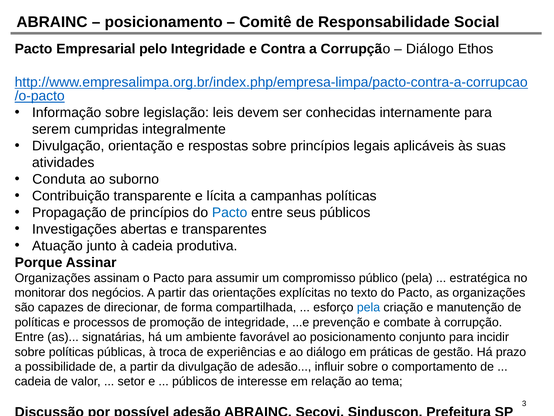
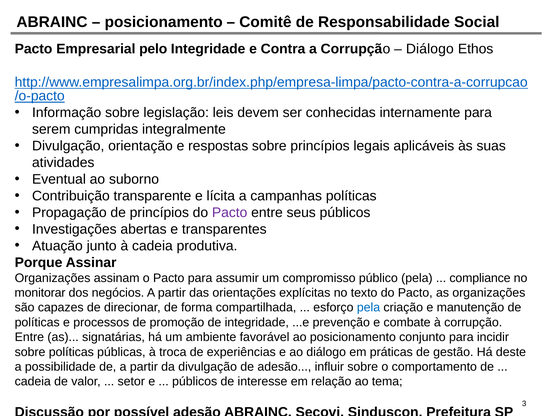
Conduta: Conduta -> Eventual
Pacto at (230, 212) colour: blue -> purple
estratégica: estratégica -> compliance
prazo: prazo -> deste
